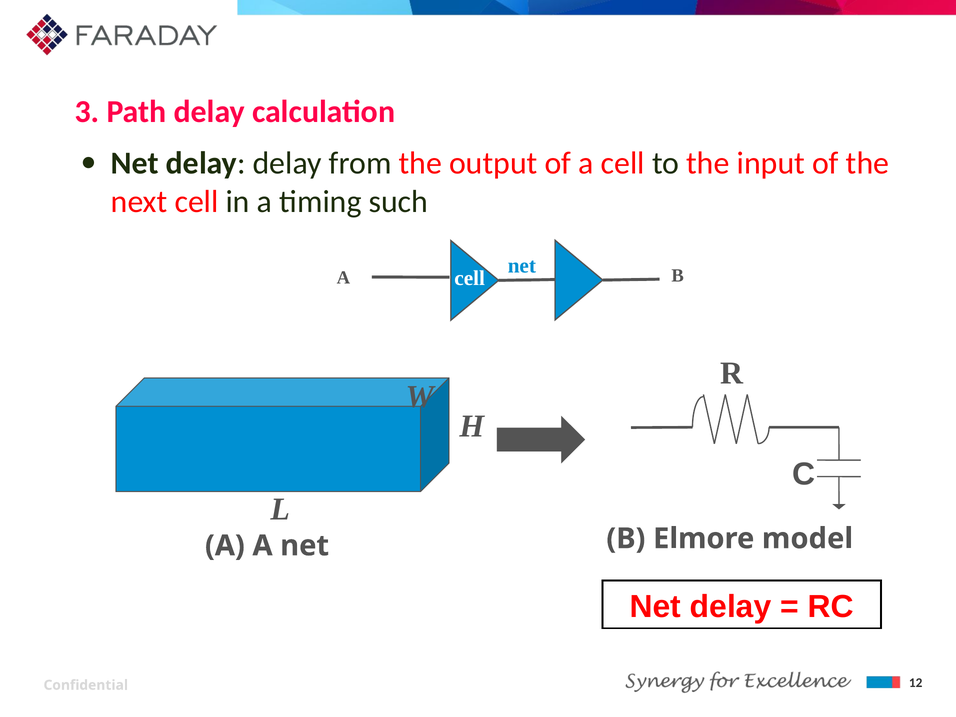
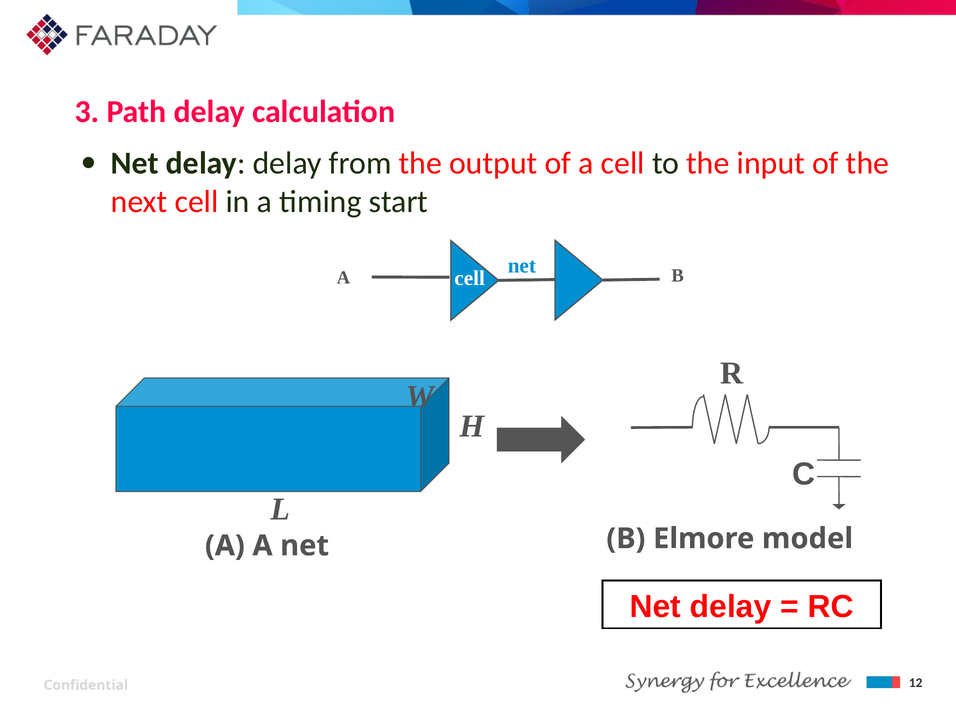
such: such -> start
